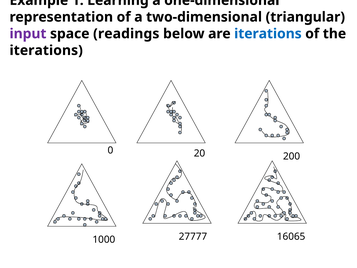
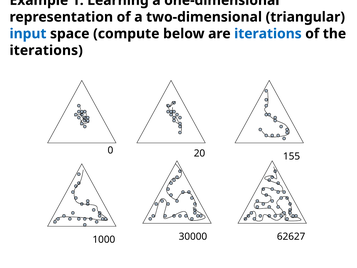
input colour: purple -> blue
readings: readings -> compute
200: 200 -> 155
16065: 16065 -> 62627
27777: 27777 -> 30000
